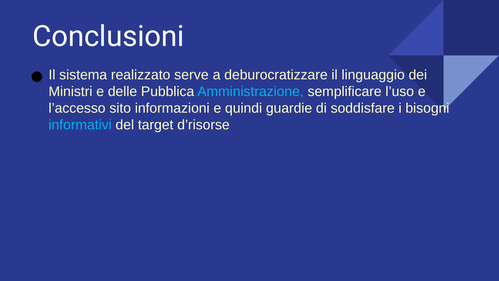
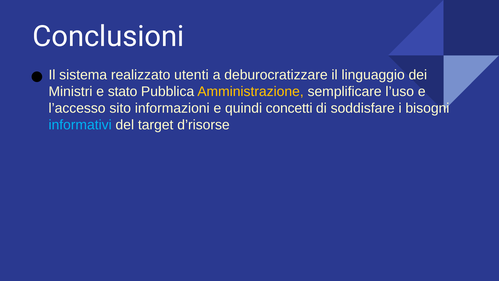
serve: serve -> utenti
delle: delle -> stato
Amministrazione colour: light blue -> yellow
guardie: guardie -> concetti
